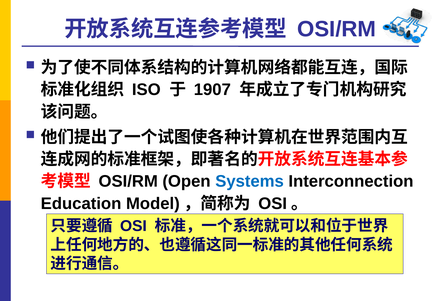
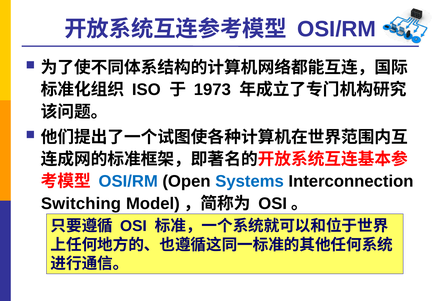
1907: 1907 -> 1973
OSI/RM at (128, 181) colour: black -> blue
Education: Education -> Switching
